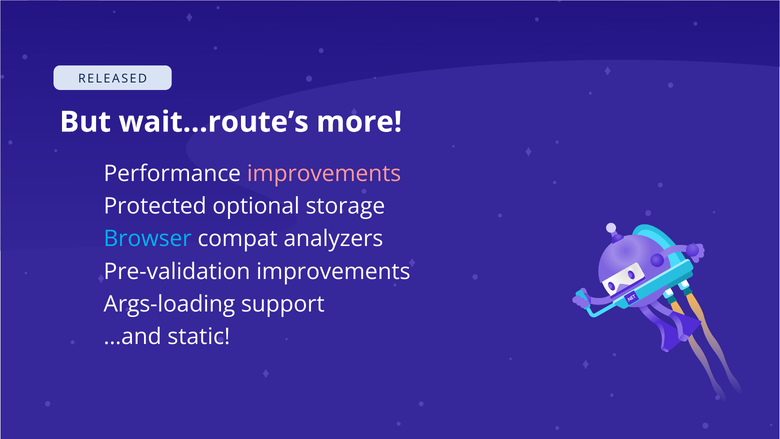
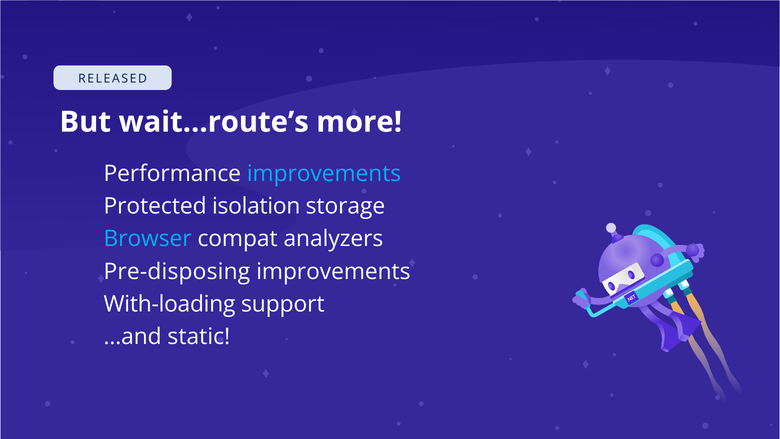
improvements at (324, 173) colour: pink -> light blue
optional: optional -> isolation
Pre-validation: Pre-validation -> Pre-disposing
Args-loading: Args-loading -> With-loading
